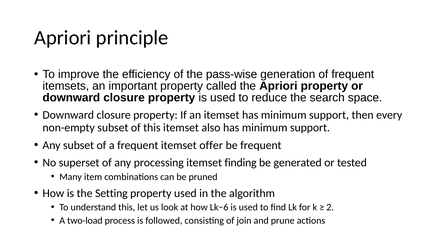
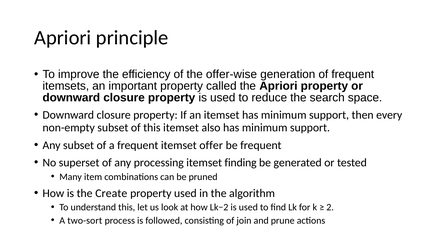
pass-wise: pass-wise -> offer-wise
Setting: Setting -> Create
Lk−6: Lk−6 -> Lk−2
two-load: two-load -> two-sort
